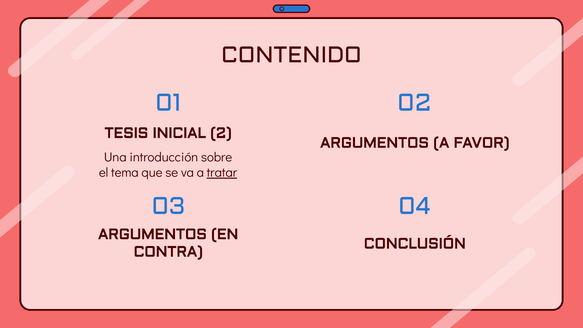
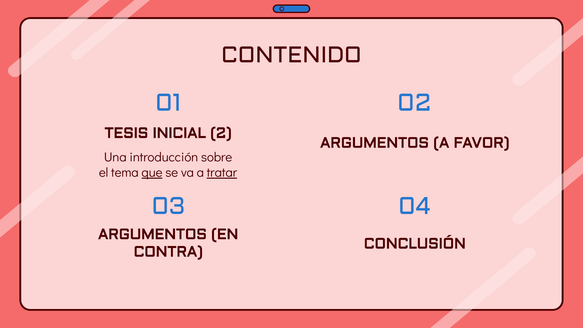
que underline: none -> present
